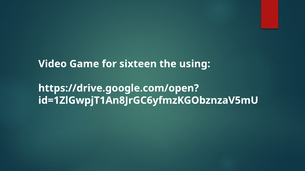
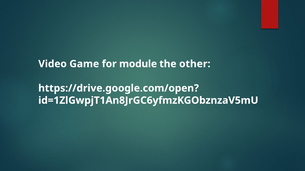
sixteen: sixteen -> module
using: using -> other
